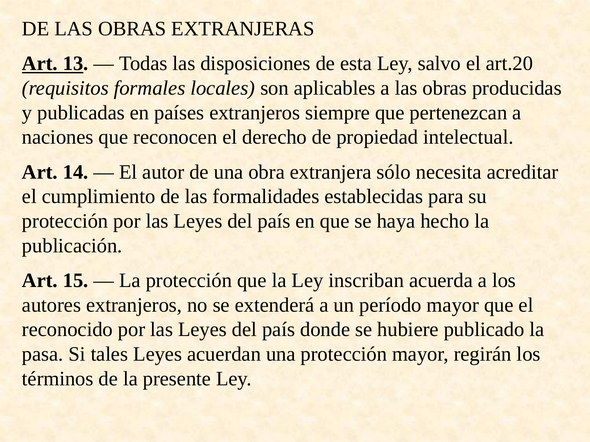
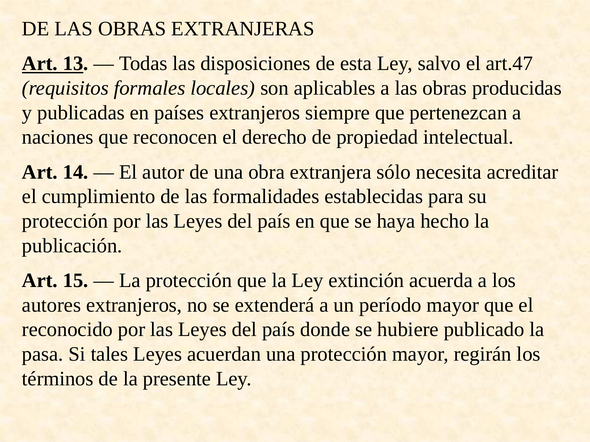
art.20: art.20 -> art.47
inscriban: inscriban -> extinción
